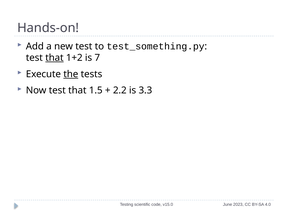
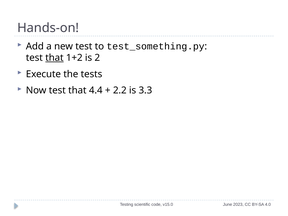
7: 7 -> 2
the underline: present -> none
1.5: 1.5 -> 4.4
